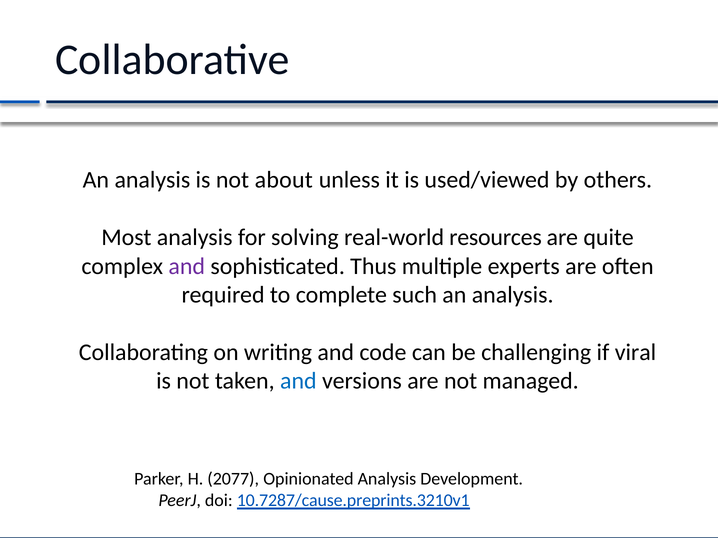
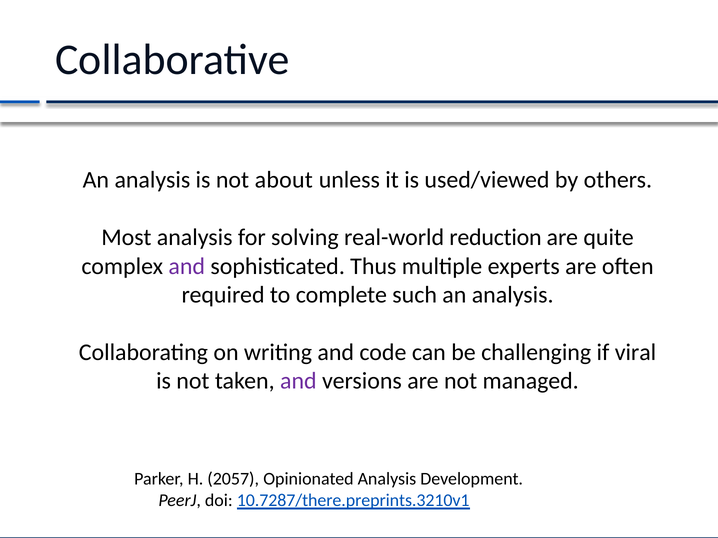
resources: resources -> reduction
and at (298, 381) colour: blue -> purple
2077: 2077 -> 2057
10.7287/cause.preprints.3210v1: 10.7287/cause.preprints.3210v1 -> 10.7287/there.preprints.3210v1
